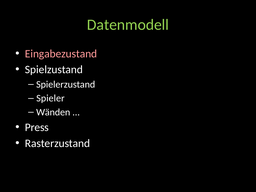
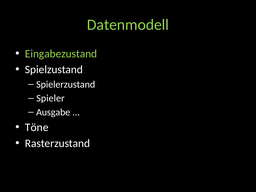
Eingabezustand colour: pink -> light green
Wänden: Wänden -> Ausgabe
Press: Press -> Töne
